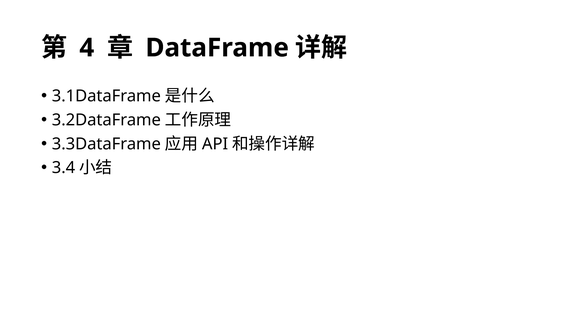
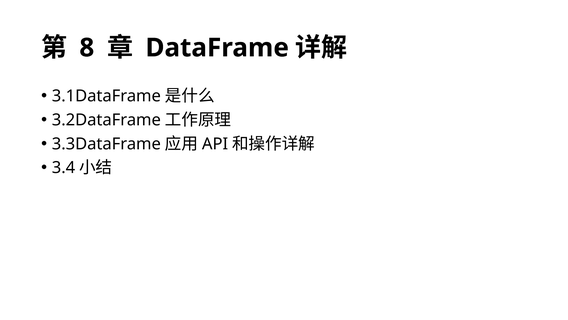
4: 4 -> 8
